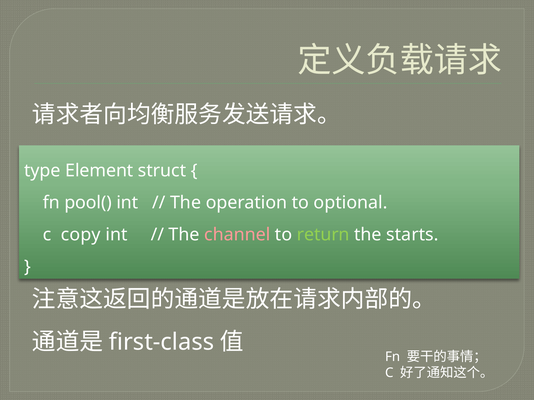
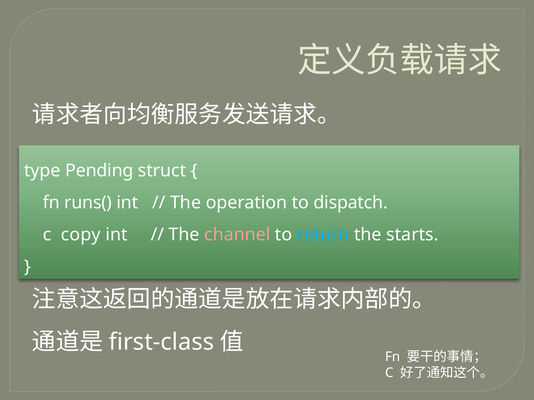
Element: Element -> Pending
pool(: pool( -> runs(
optional: optional -> dispatch
return colour: light green -> light blue
